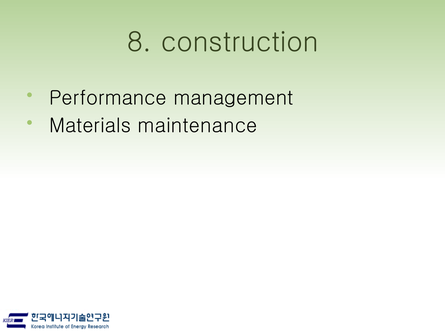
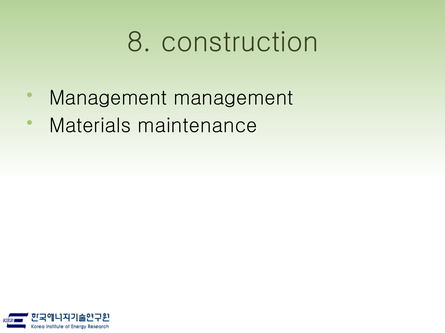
Performance at (108, 98): Performance -> Management
